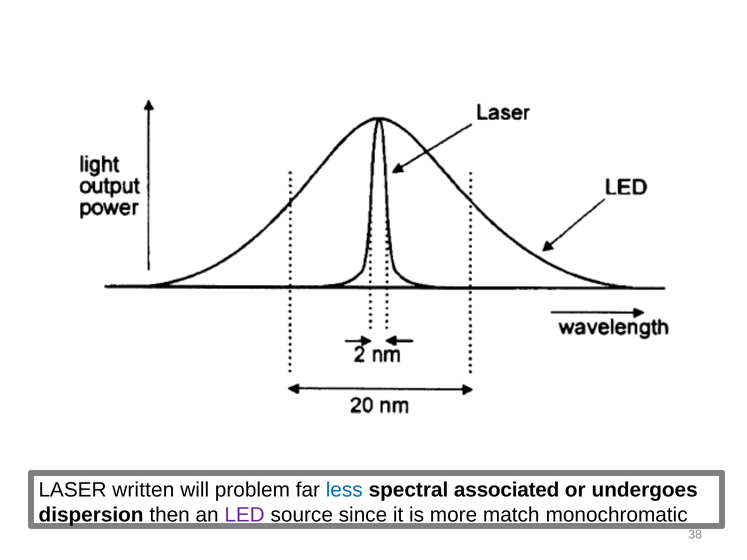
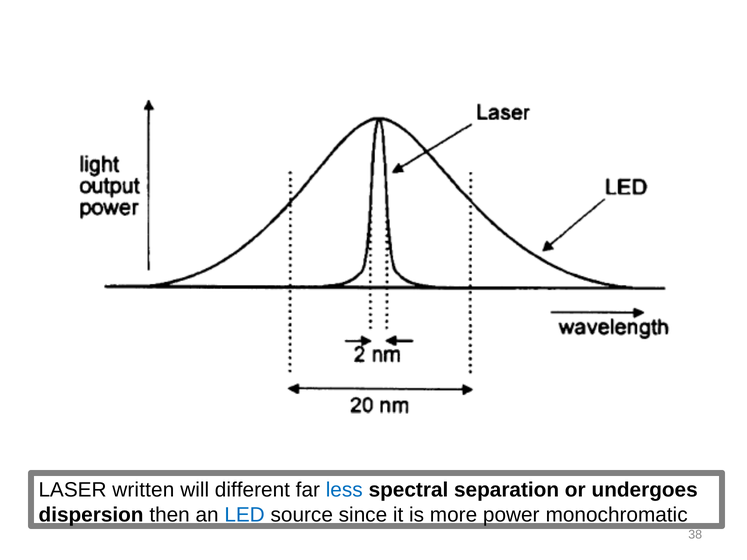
problem: problem -> different
associated: associated -> separation
LED colour: purple -> blue
match: match -> power
